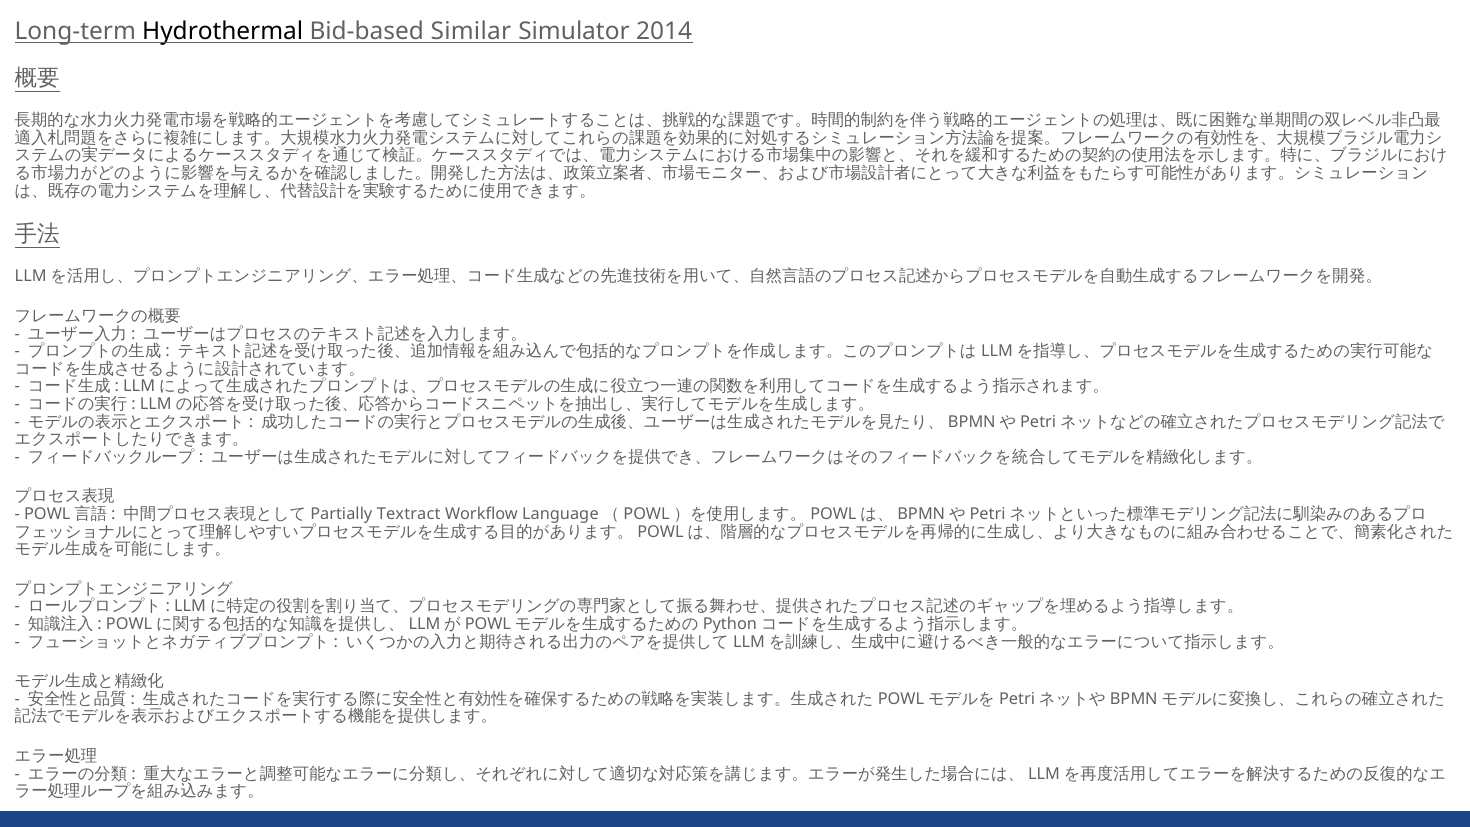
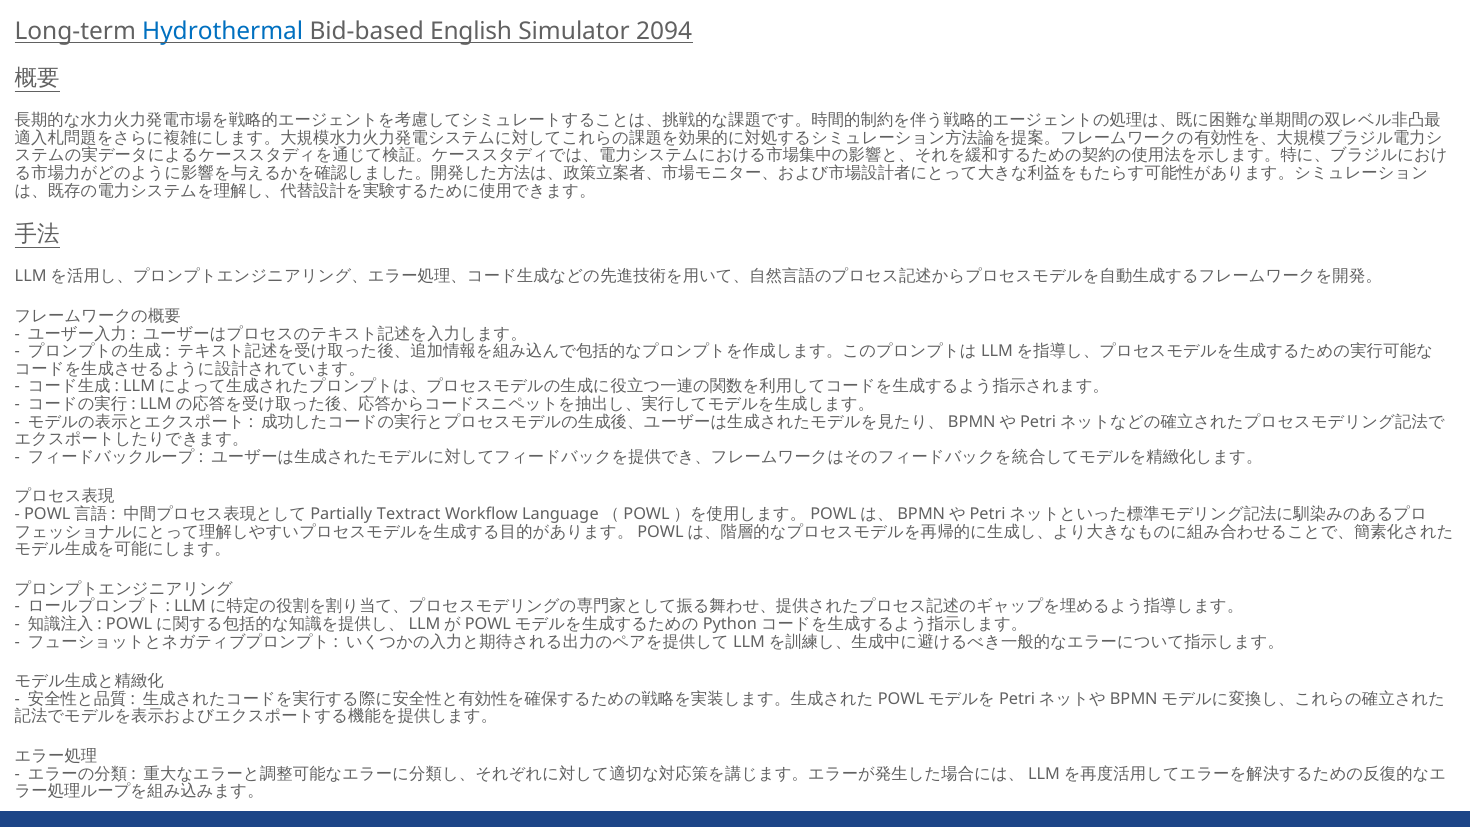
Hydrothermal colour: black -> blue
Similar: Similar -> English
2014: 2014 -> 2094
